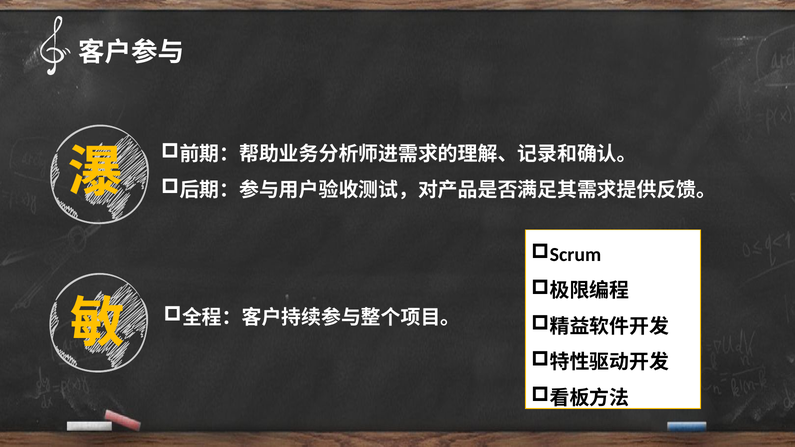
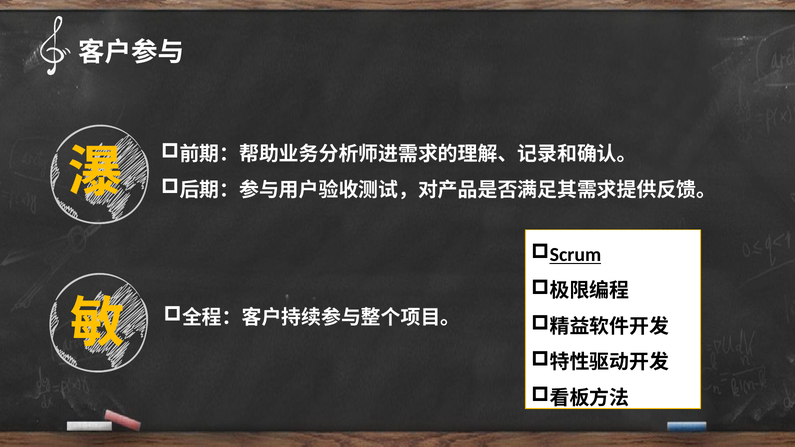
Scrum underline: none -> present
